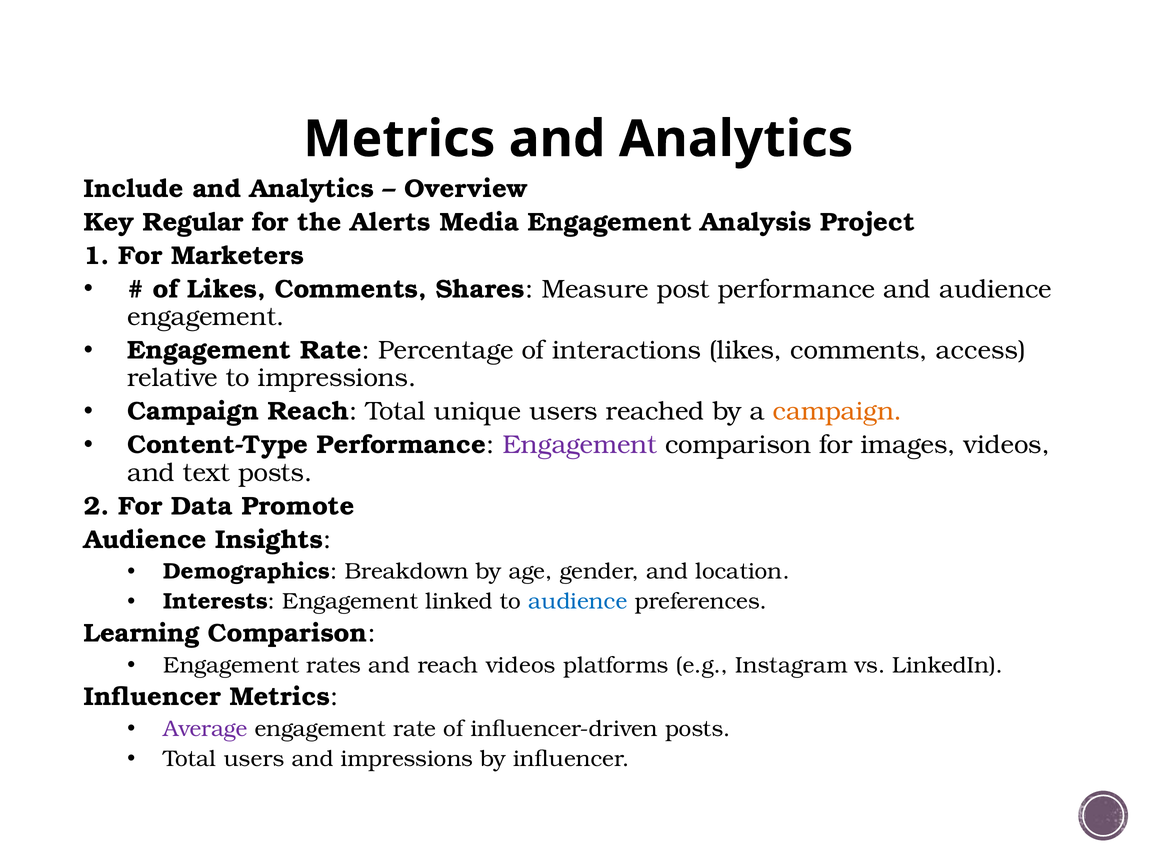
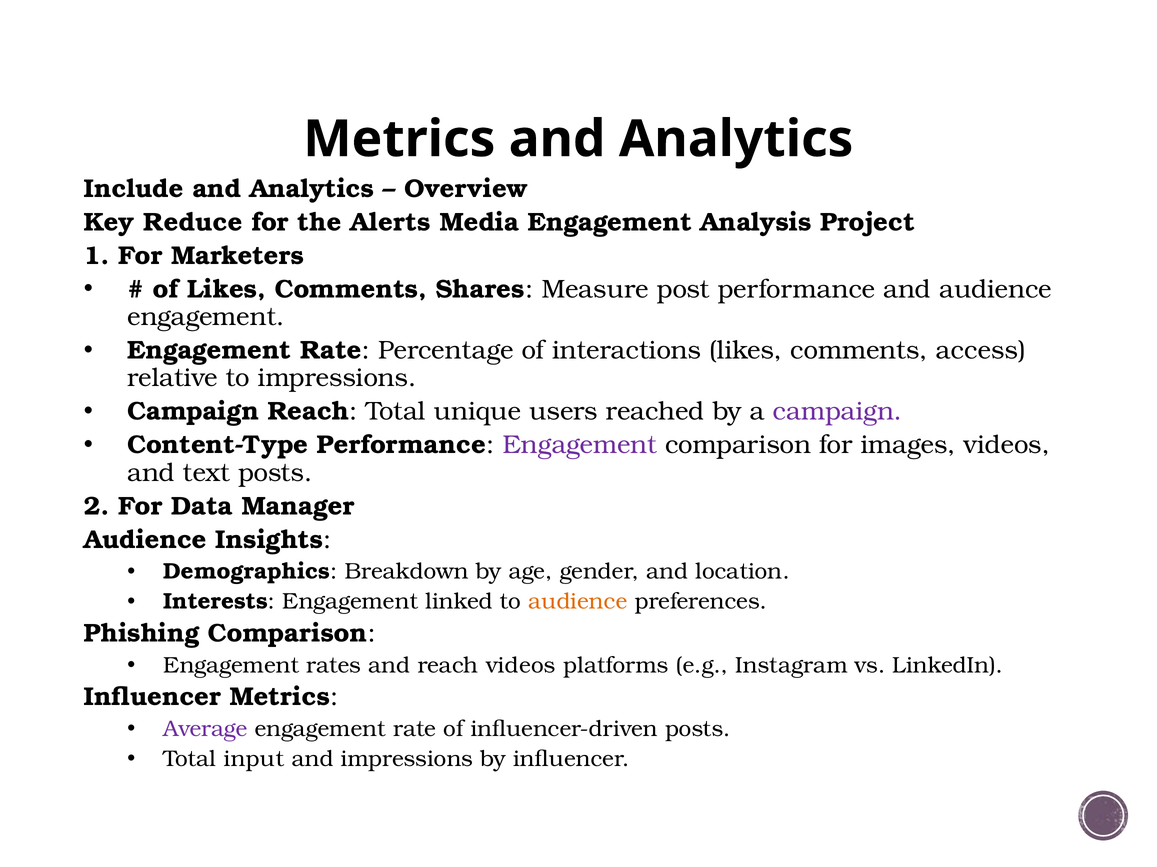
Regular: Regular -> Reduce
campaign at (838, 412) colour: orange -> purple
Promote: Promote -> Manager
audience at (578, 602) colour: blue -> orange
Learning: Learning -> Phishing
Total users: users -> input
